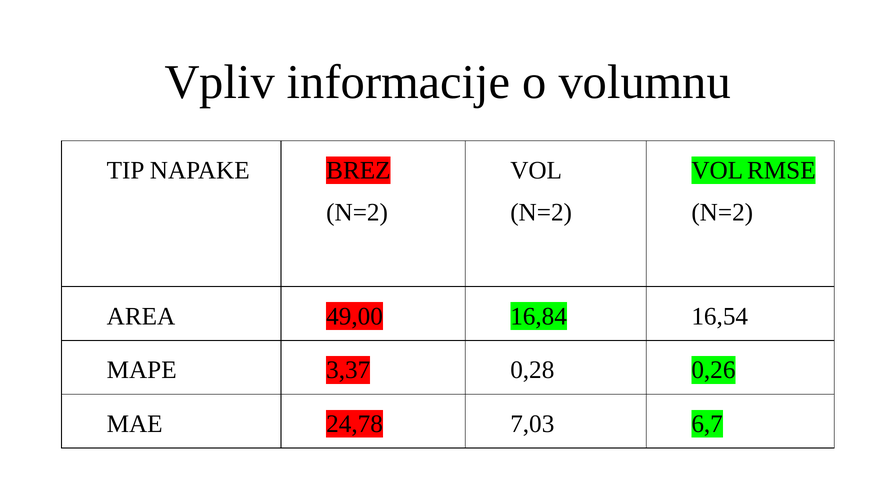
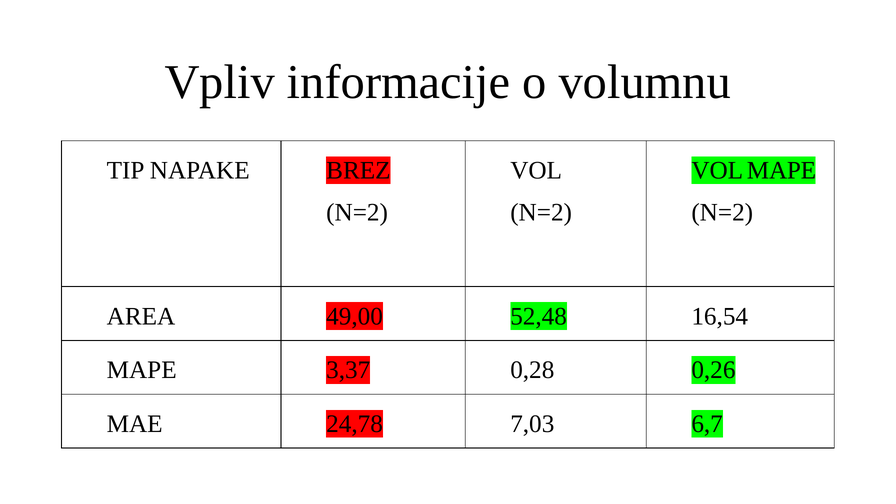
VOL RMSE: RMSE -> MAPE
16,84: 16,84 -> 52,48
